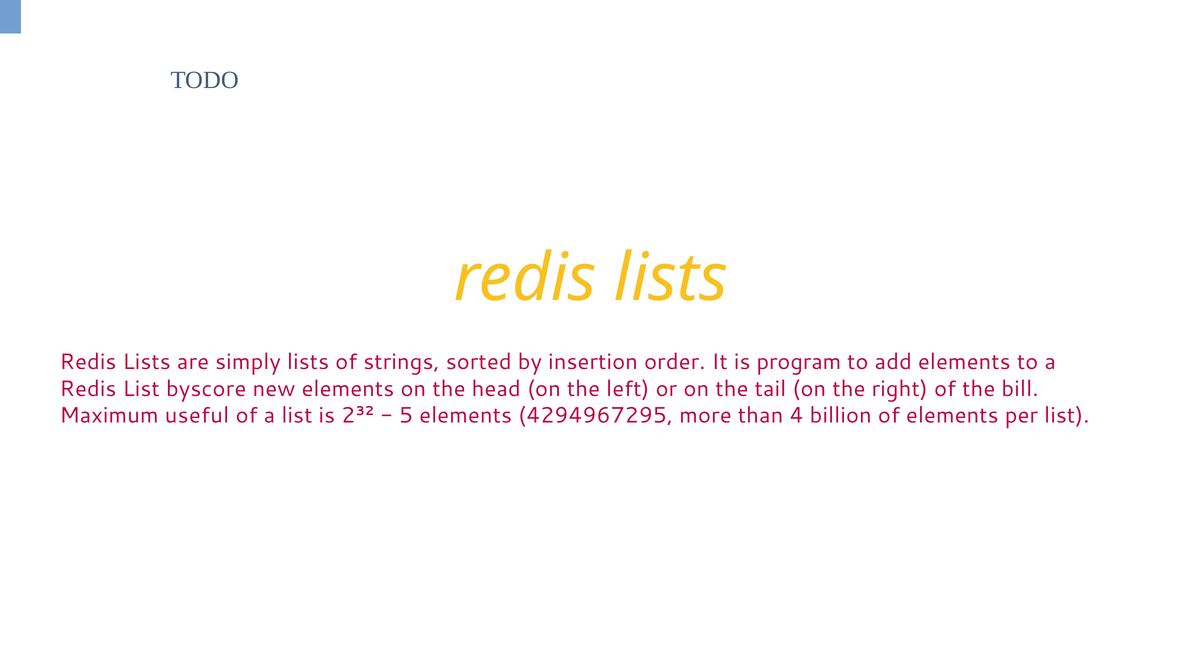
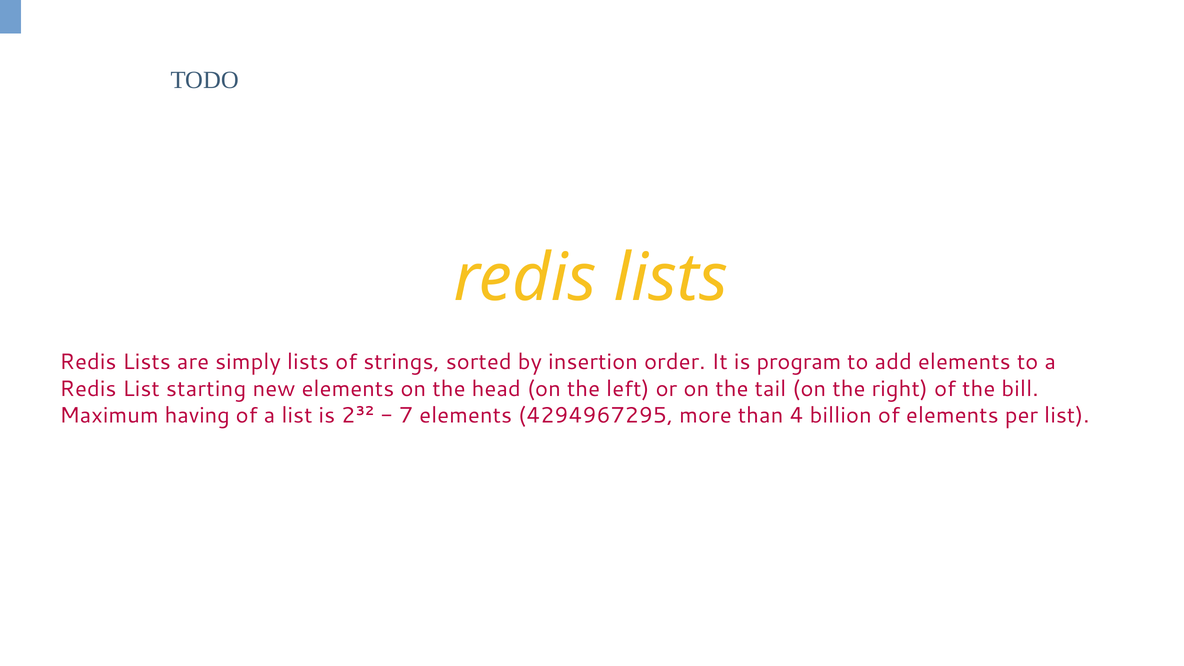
byscore: byscore -> starting
useful: useful -> having
5: 5 -> 7
